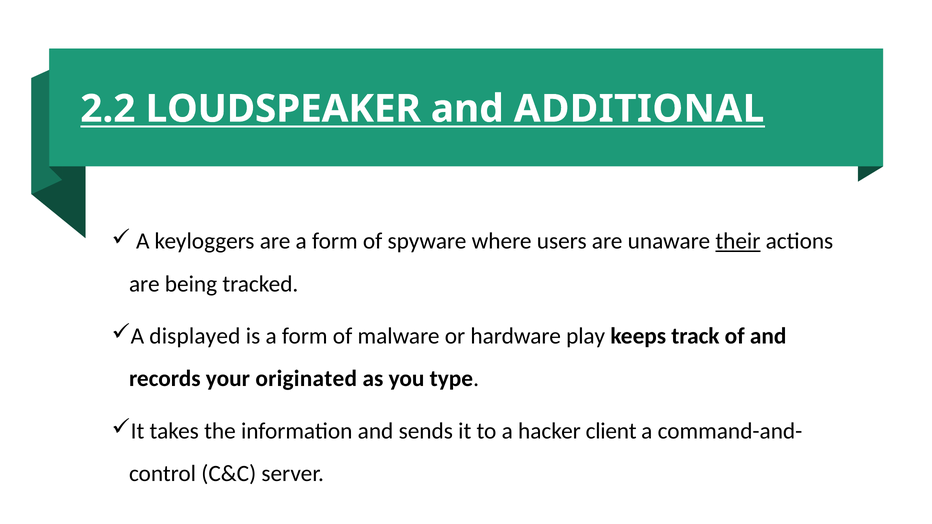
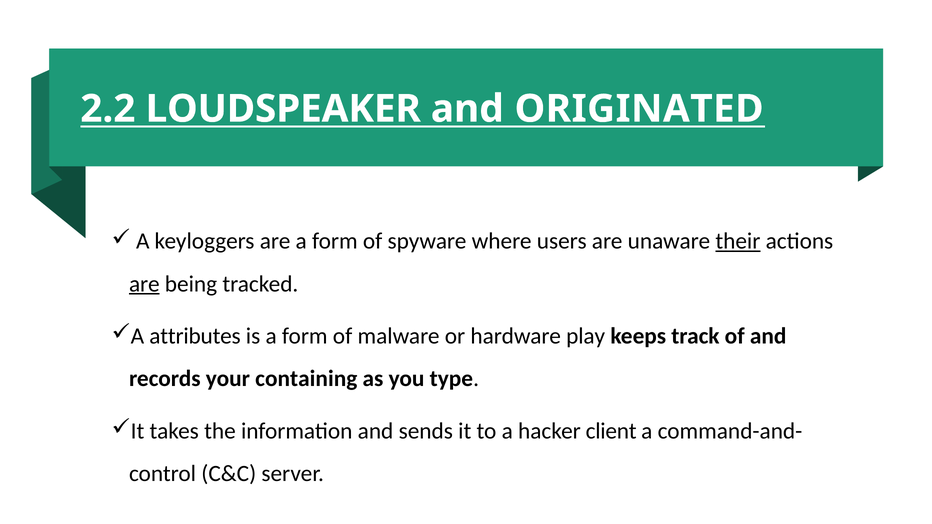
ADDITIONAL: ADDITIONAL -> ORIGINATED
are at (144, 284) underline: none -> present
displayed: displayed -> attributes
originated: originated -> containing
